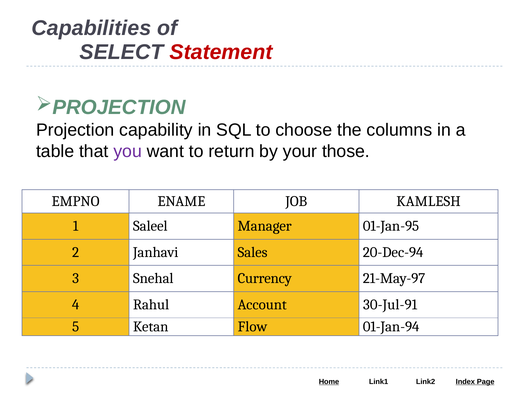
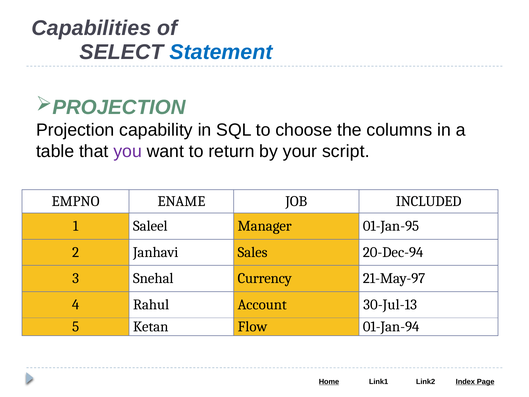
Statement colour: red -> blue
those: those -> script
KAMLESH: KAMLESH -> INCLUDED
30-Jul-91: 30-Jul-91 -> 30-Jul-13
